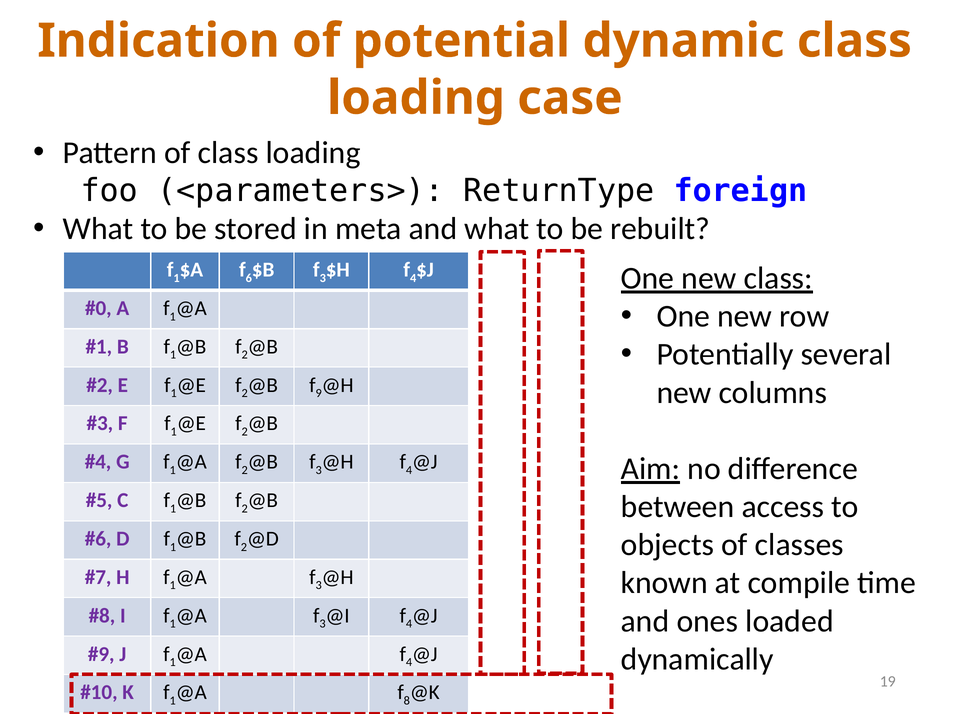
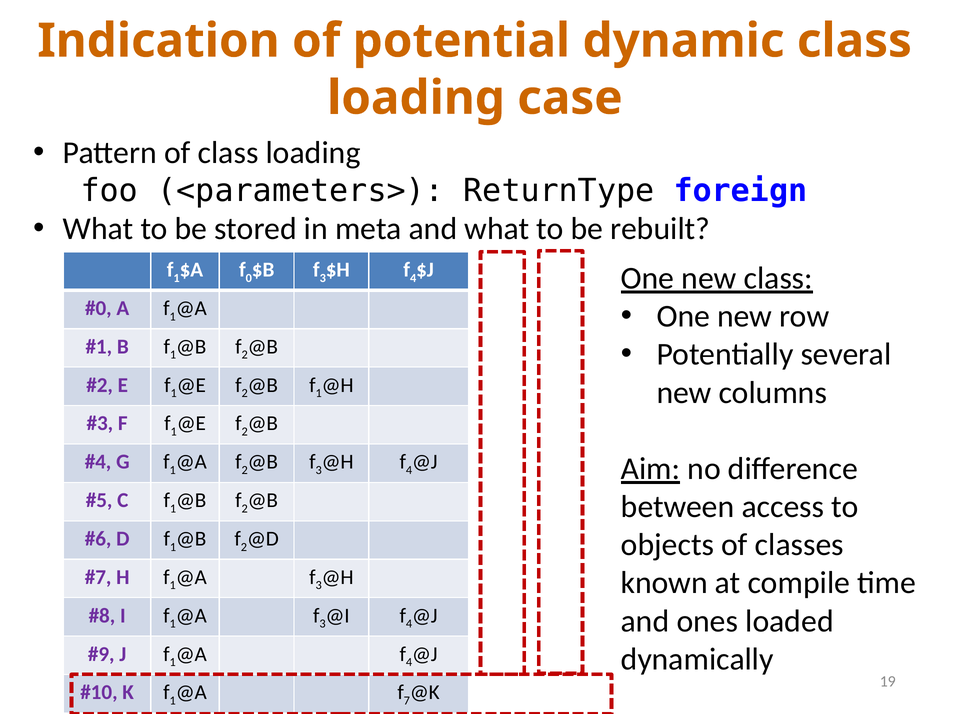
6: 6 -> 0
9 at (319, 394): 9 -> 1
8: 8 -> 7
